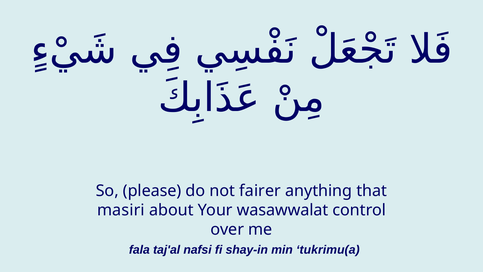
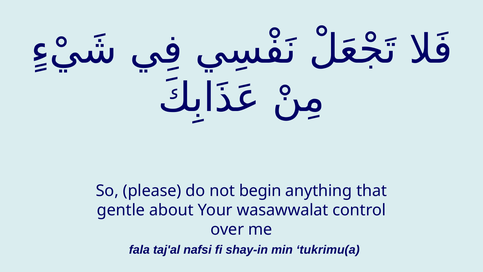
fairer: fairer -> begin
masiri: masiri -> gentle
